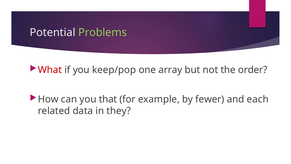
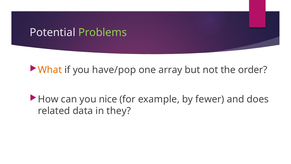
What colour: red -> orange
keep/pop: keep/pop -> have/pop
that: that -> nice
each: each -> does
